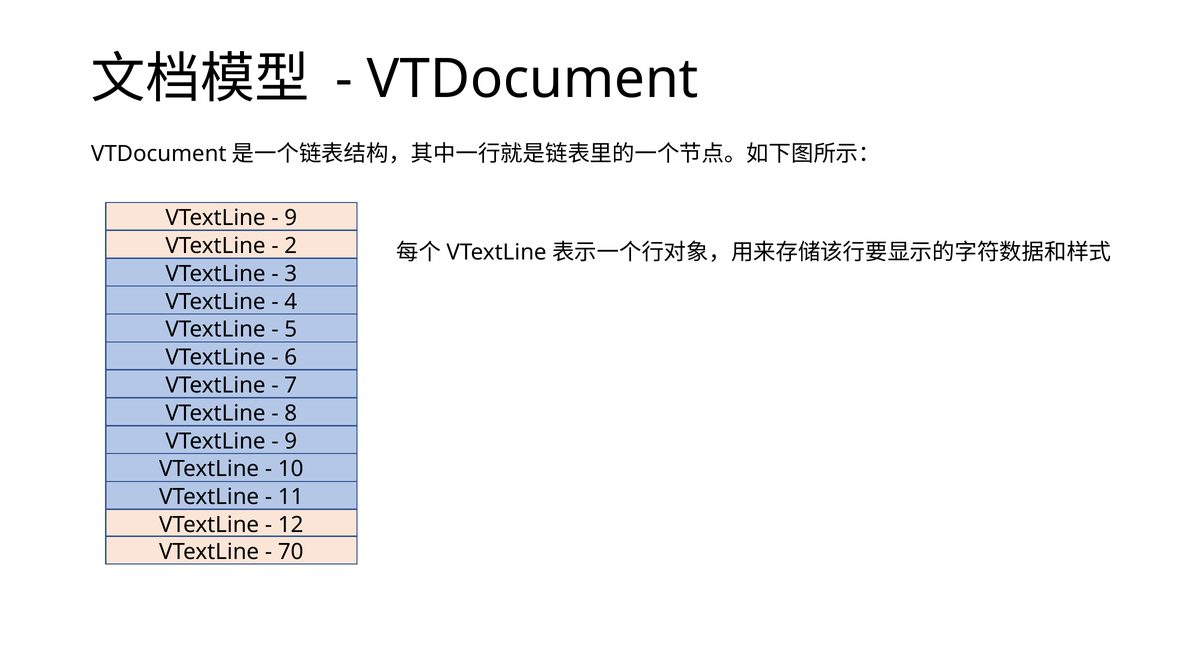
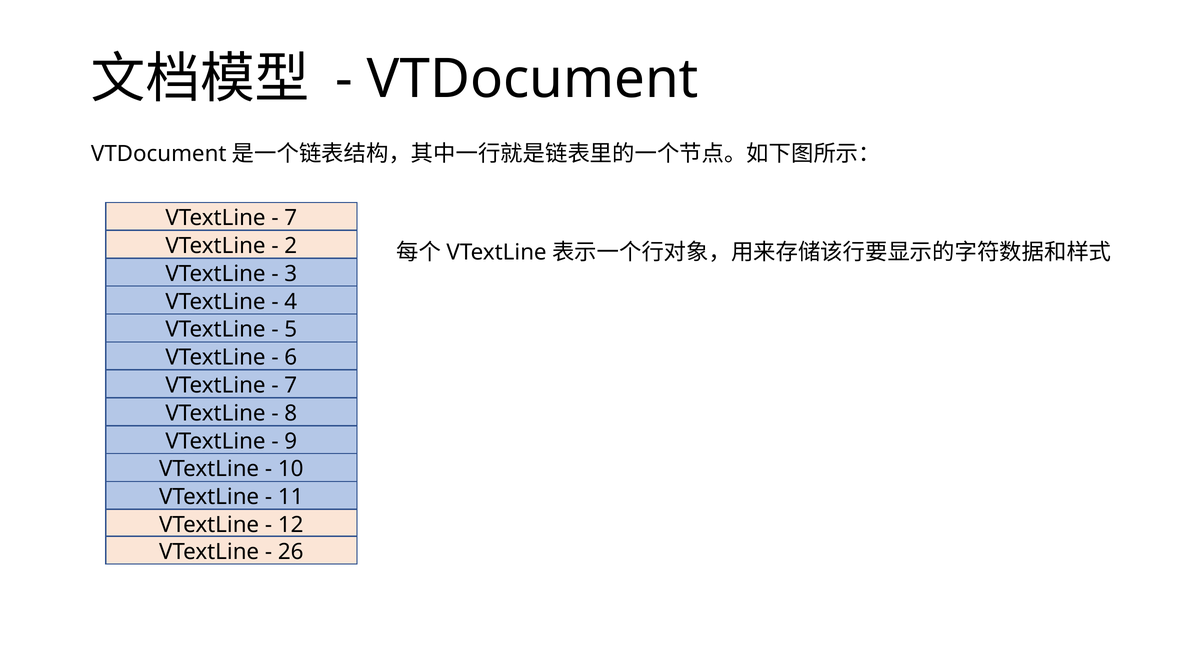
9 at (291, 218): 9 -> 7
70: 70 -> 26
